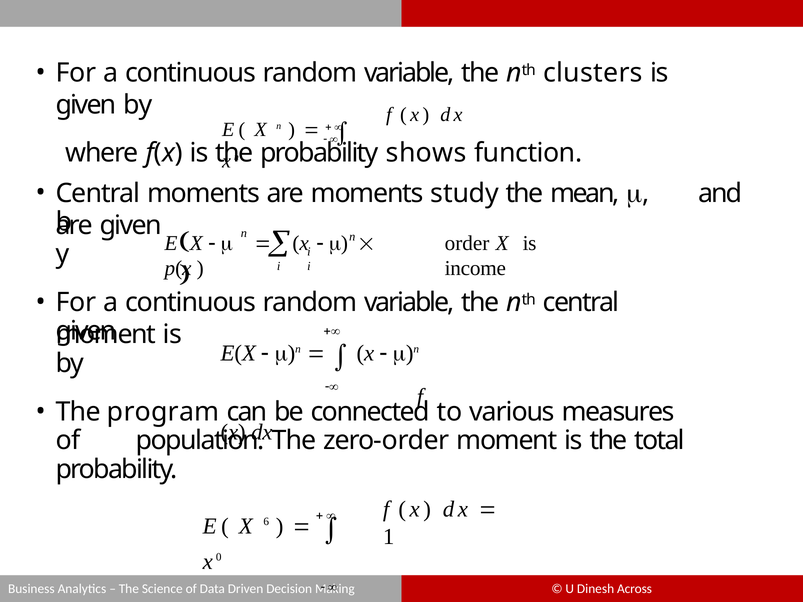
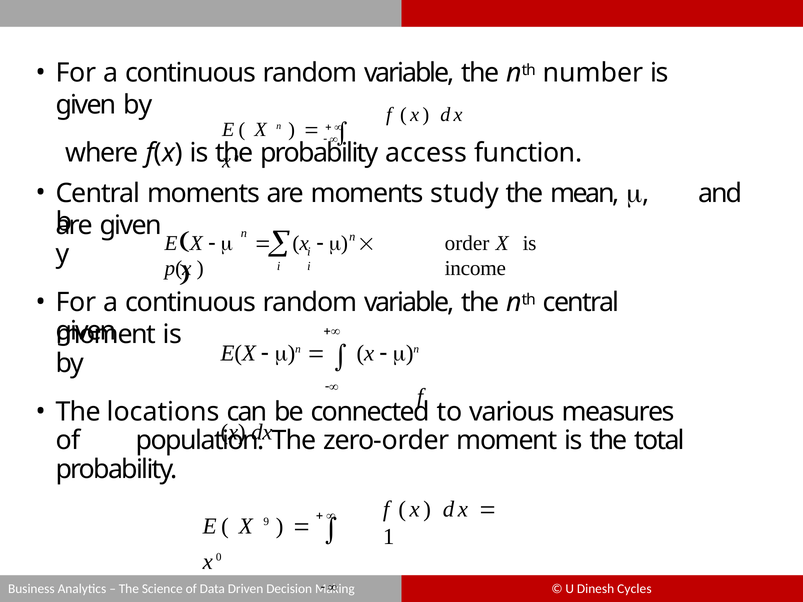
clusters: clusters -> number
shows: shows -> access
program: program -> locations
6: 6 -> 9
Across: Across -> Cycles
